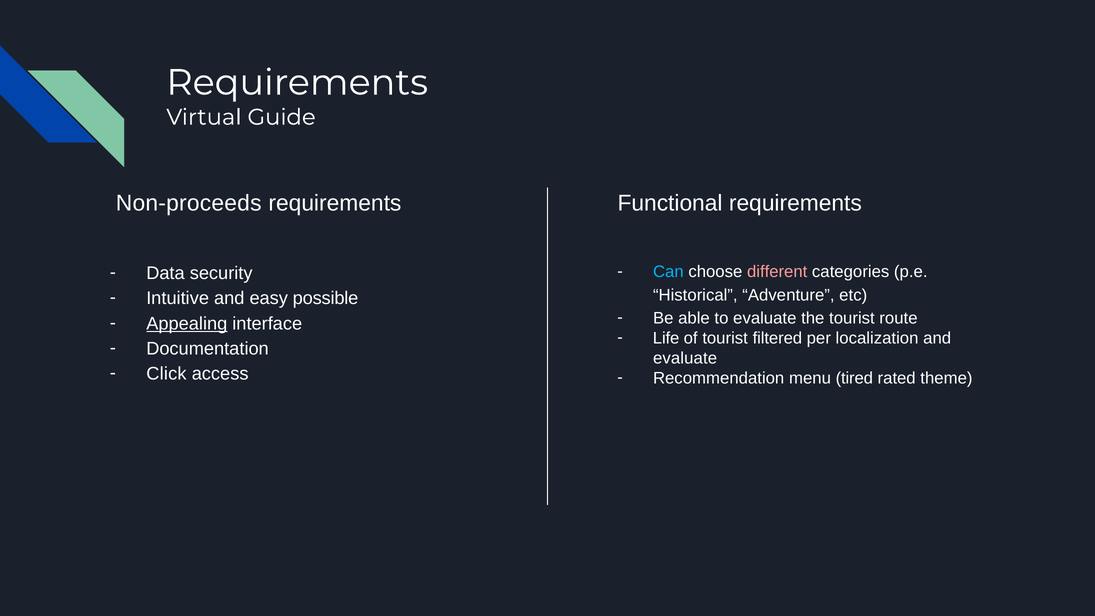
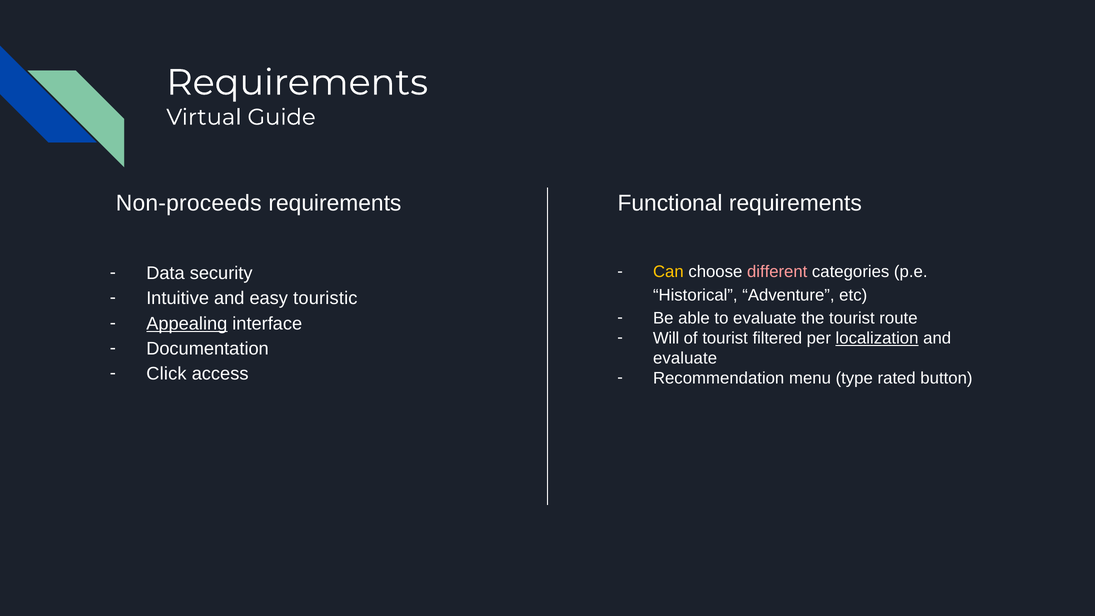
Can colour: light blue -> yellow
possible: possible -> touristic
Life: Life -> Will
localization underline: none -> present
tired: tired -> type
theme: theme -> button
